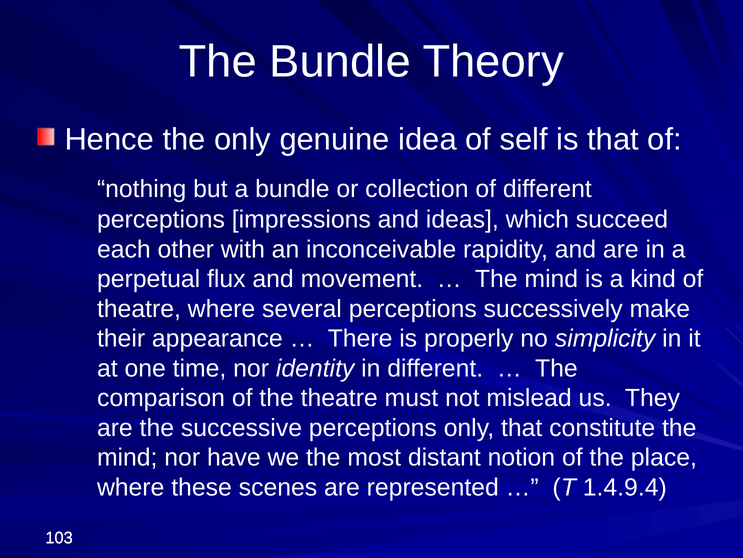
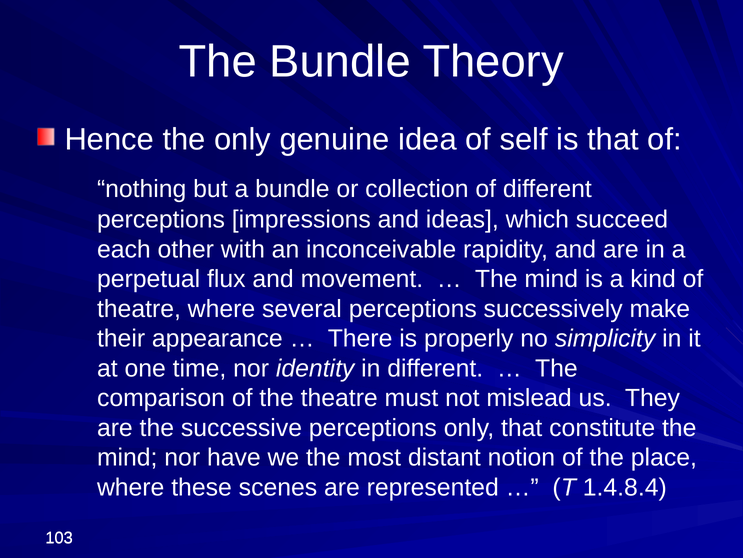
1.4.9.4: 1.4.9.4 -> 1.4.8.4
